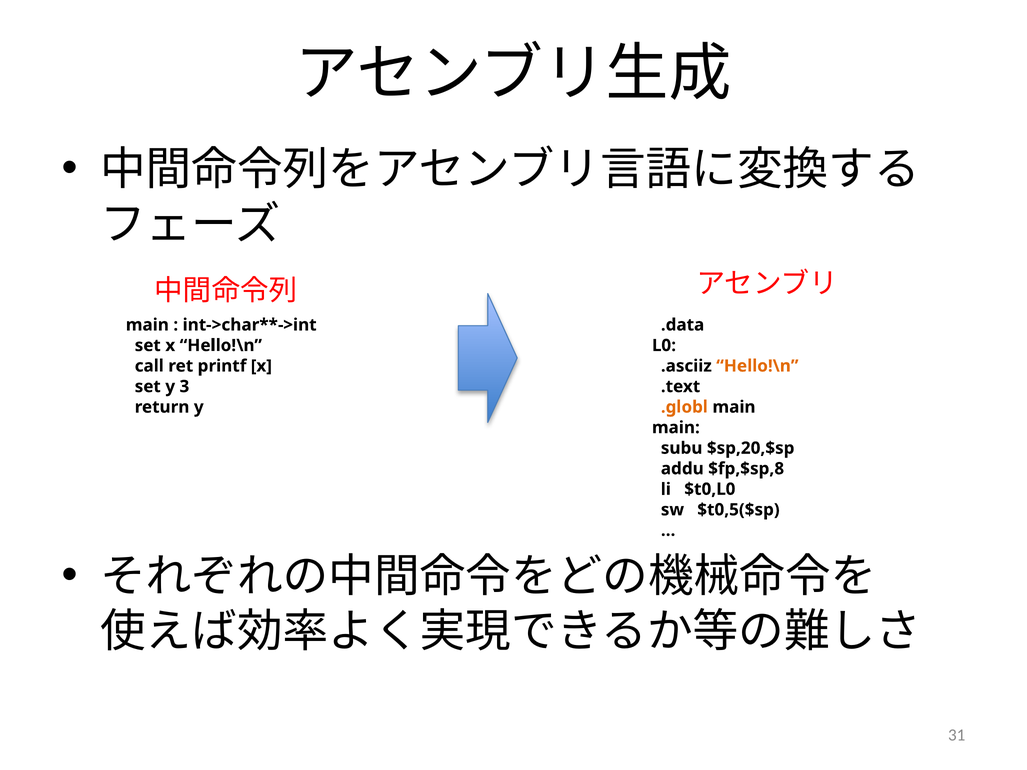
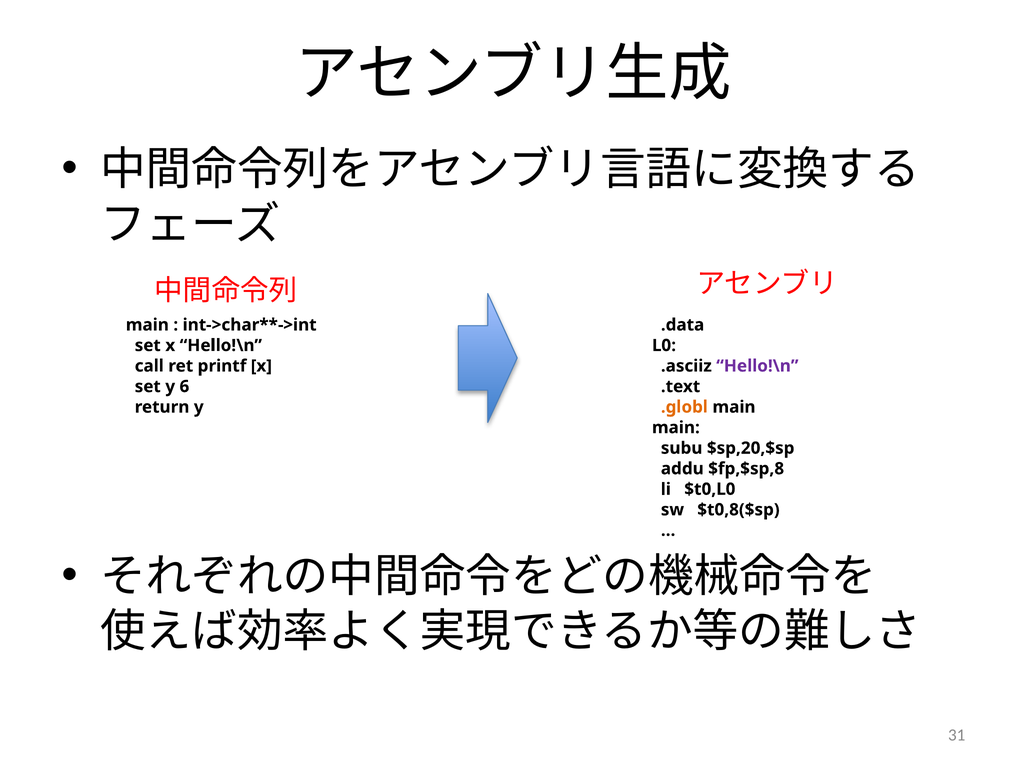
Hello!\n at (757, 366) colour: orange -> purple
3: 3 -> 6
$t0,5($sp: $t0,5($sp -> $t0,8($sp
